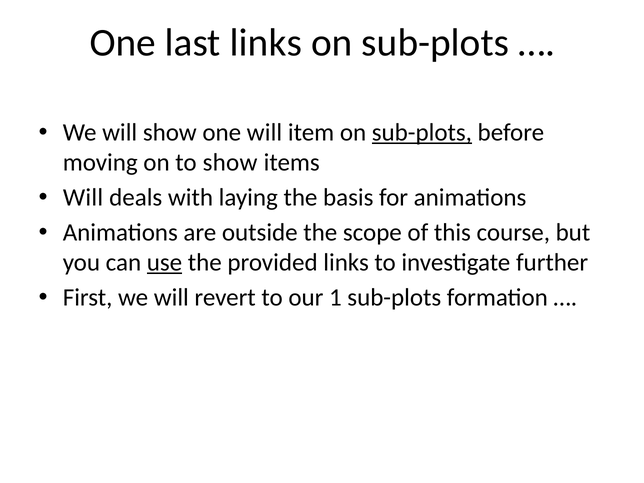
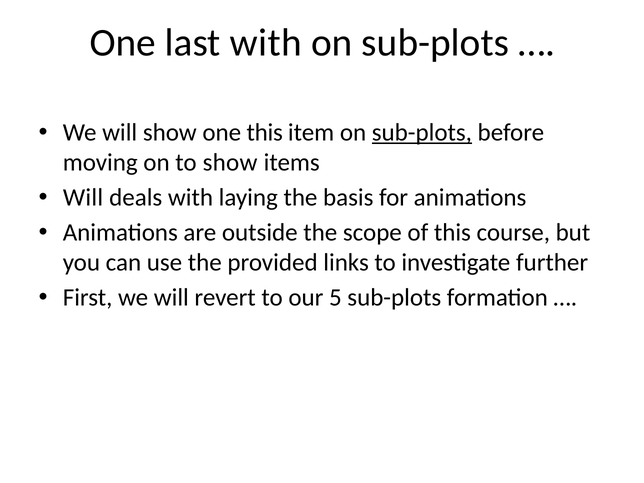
last links: links -> with
one will: will -> this
use underline: present -> none
1: 1 -> 5
